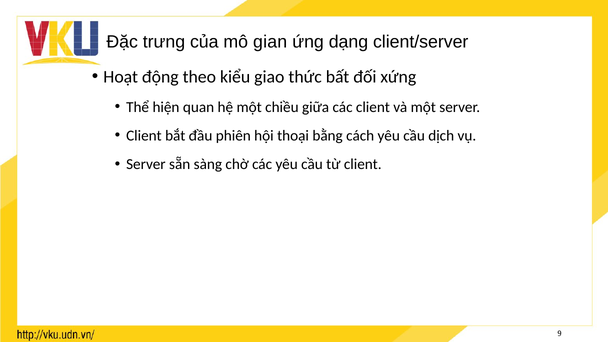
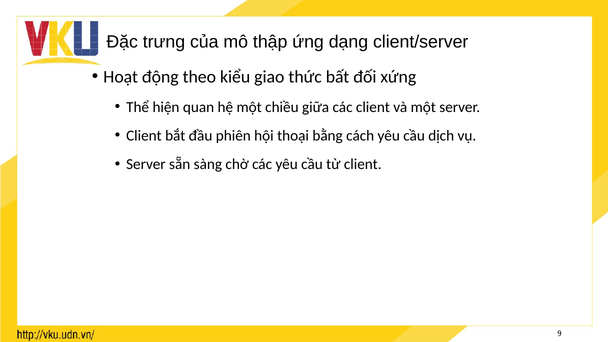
gian: gian -> thập
